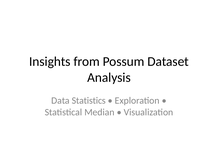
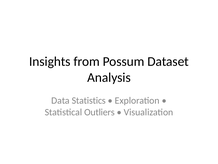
Median: Median -> Outliers
